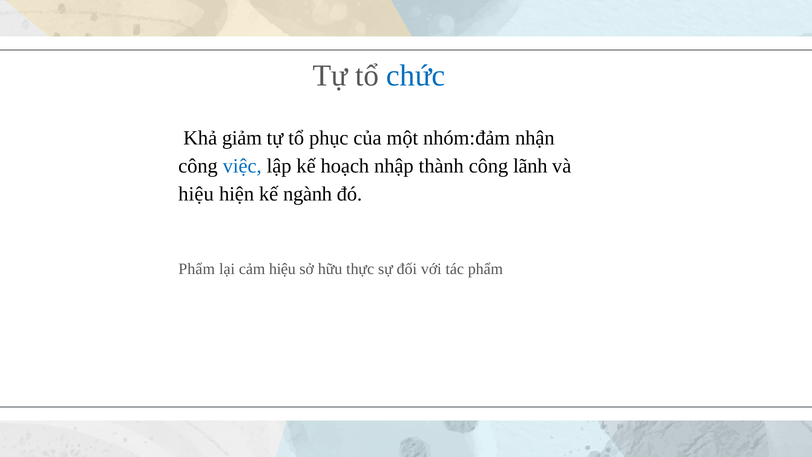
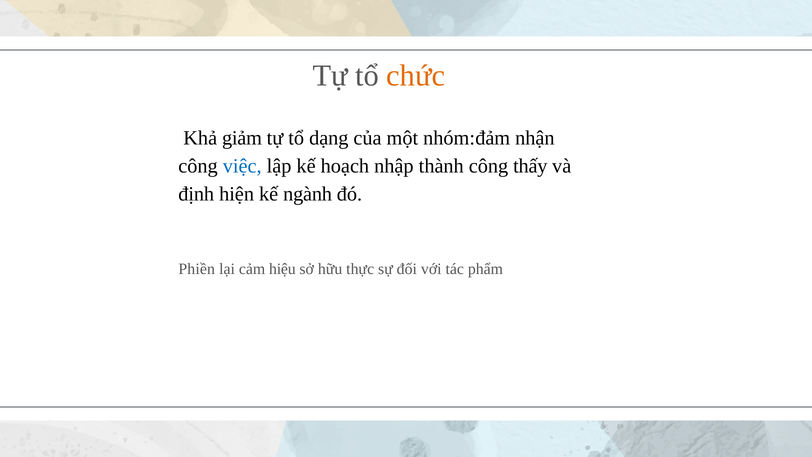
chức colour: blue -> orange
phục: phục -> dạng
lãnh: lãnh -> thấy
hiệu at (196, 194): hiệu -> định
Phẩm at (197, 269): Phẩm -> Phiền
